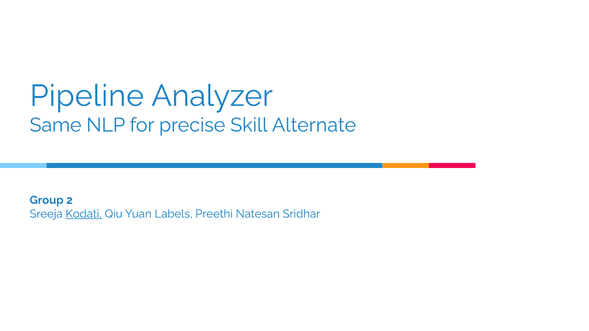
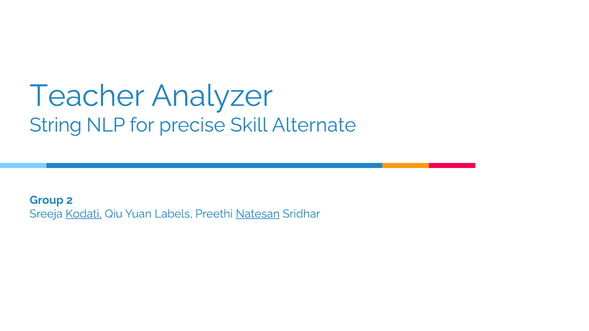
Pipeline: Pipeline -> Teacher
Same: Same -> String
Natesan underline: none -> present
